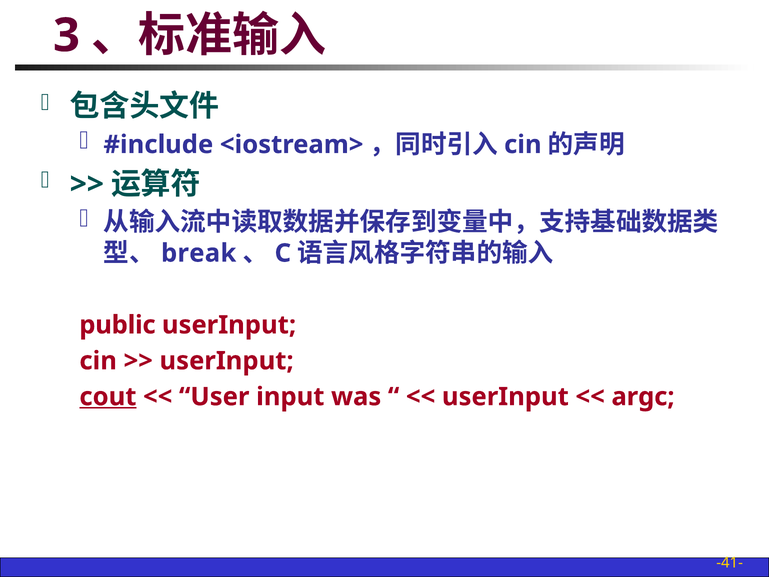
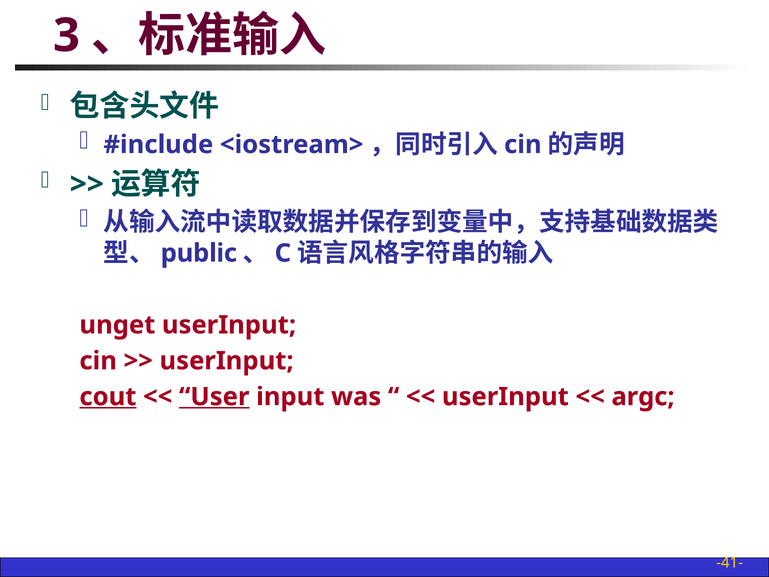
break: break -> public
public: public -> unget
User underline: none -> present
